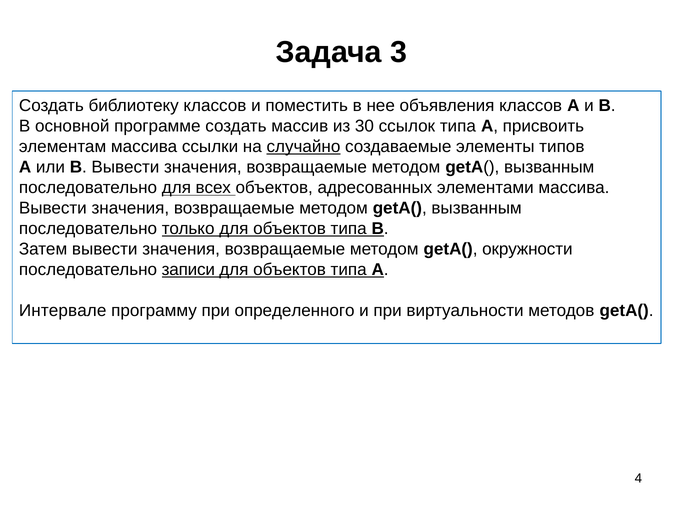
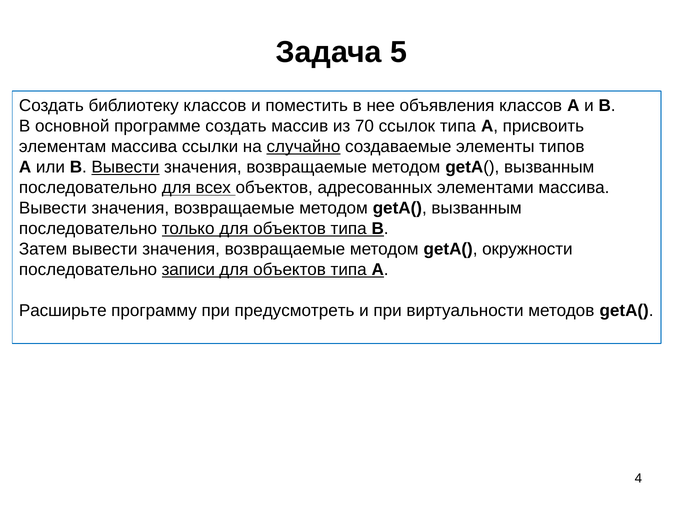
3: 3 -> 5
30: 30 -> 70
Вывести at (125, 167) underline: none -> present
Интервале: Интервале -> Расширьте
определенного: определенного -> предусмотреть
